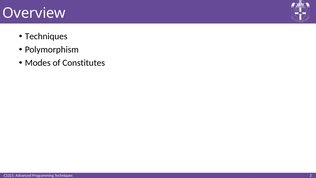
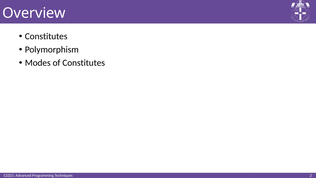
Techniques at (46, 36): Techniques -> Constitutes
